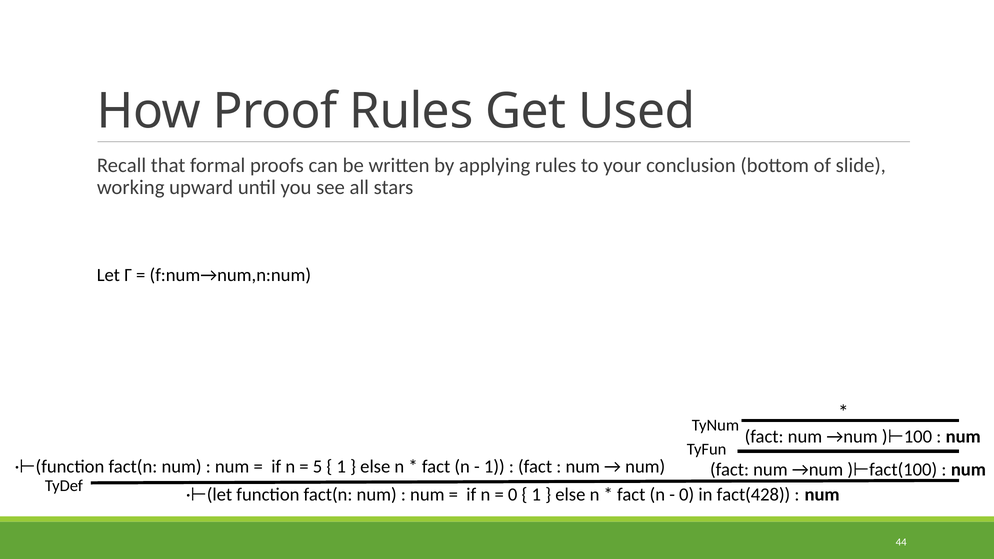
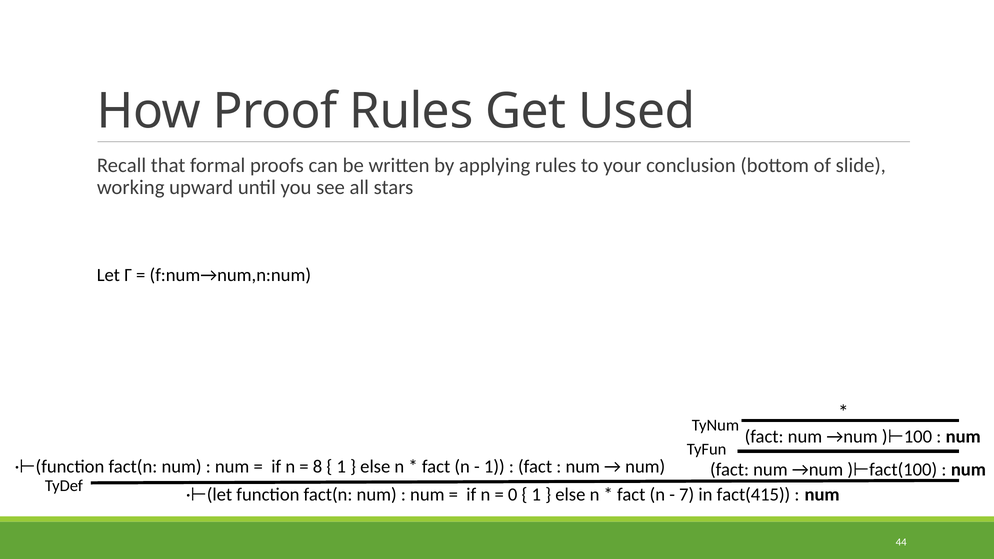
5: 5 -> 8
0 at (687, 495): 0 -> 7
fact(428: fact(428 -> fact(415
